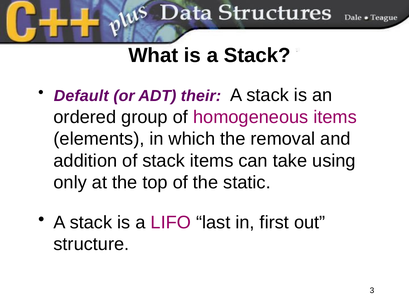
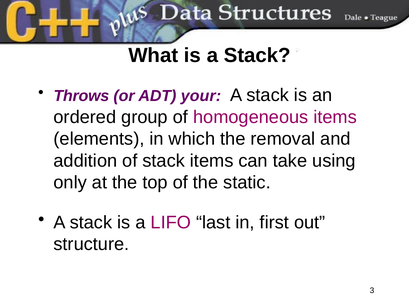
Default: Default -> Throws
their: their -> your
